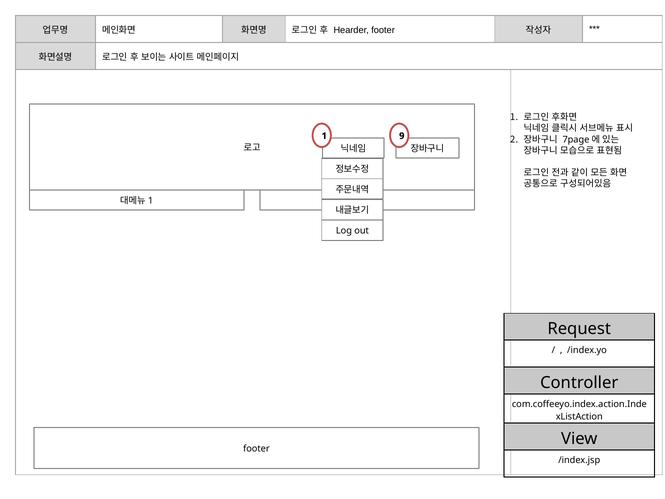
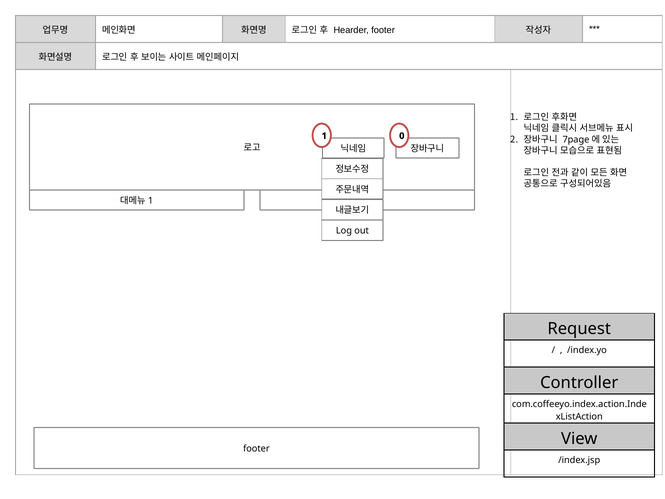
9: 9 -> 0
